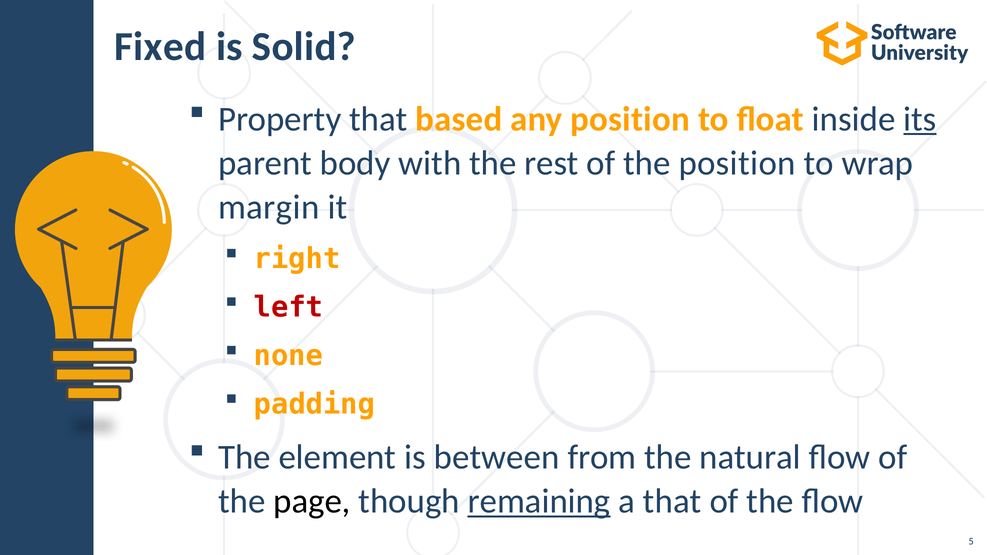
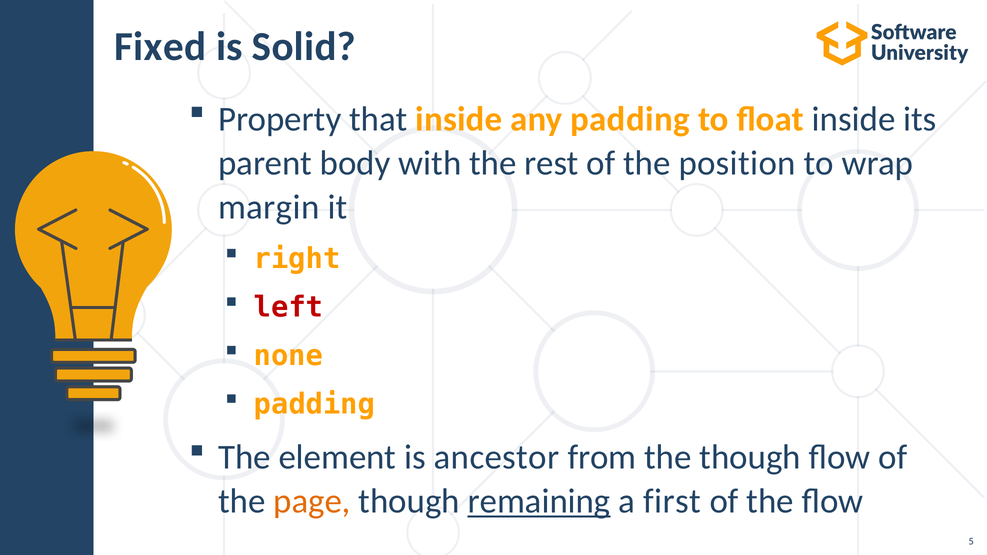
that based: based -> inside
any position: position -> padding
its underline: present -> none
between: between -> ancestor
the natural: natural -> though
page colour: black -> orange
a that: that -> first
